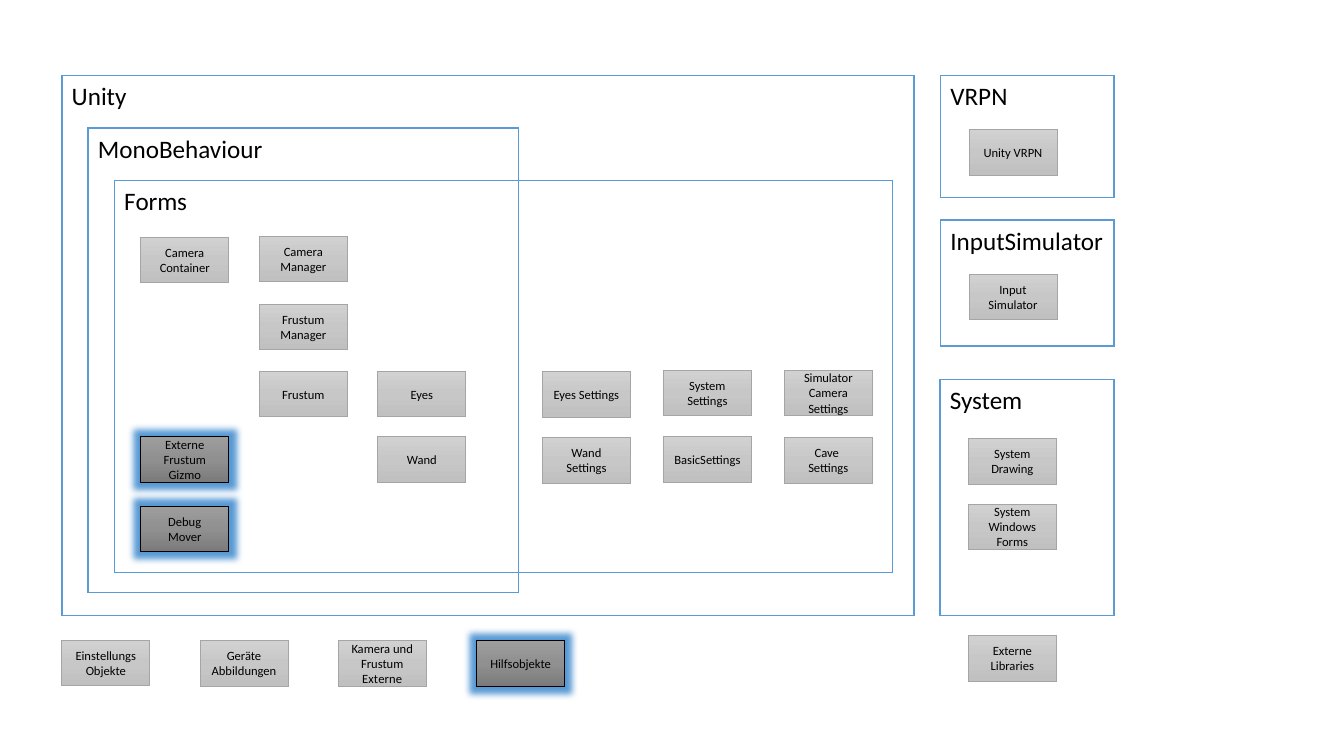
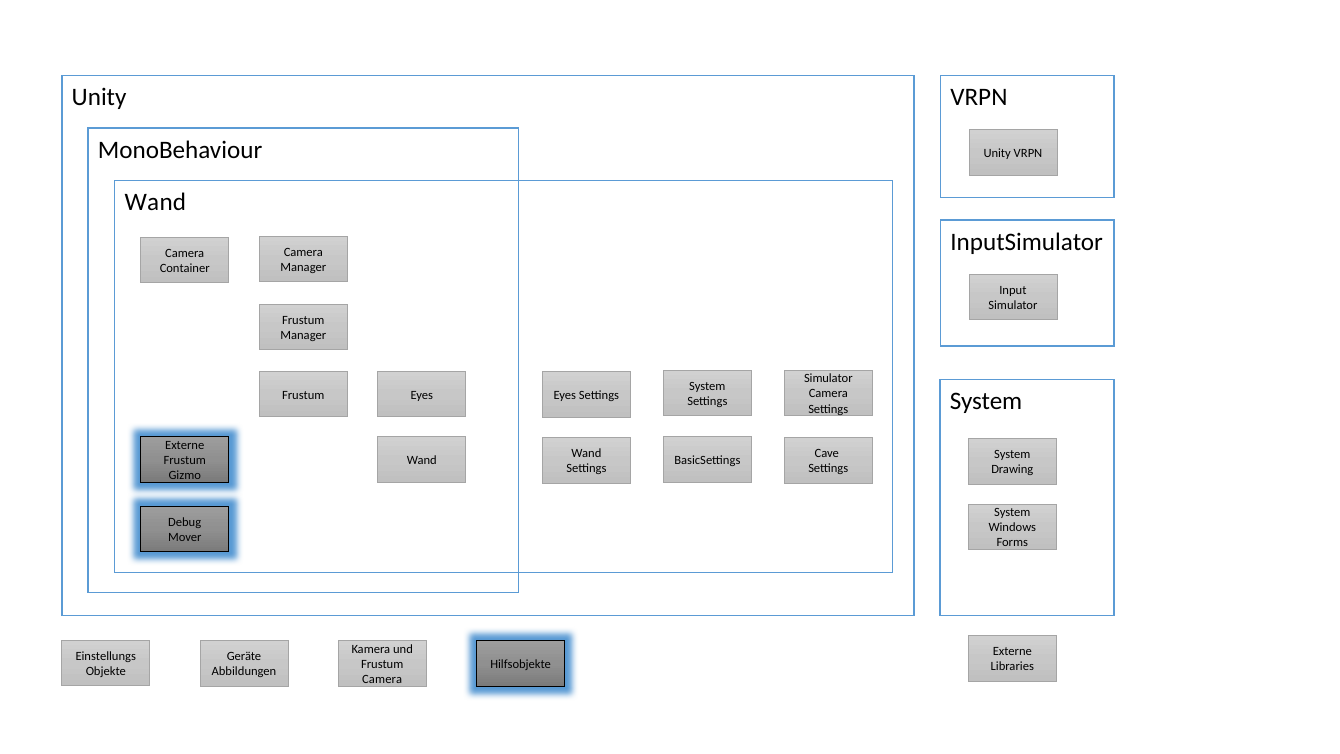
Forms at (156, 202): Forms -> Wand
Externe at (382, 679): Externe -> Camera
